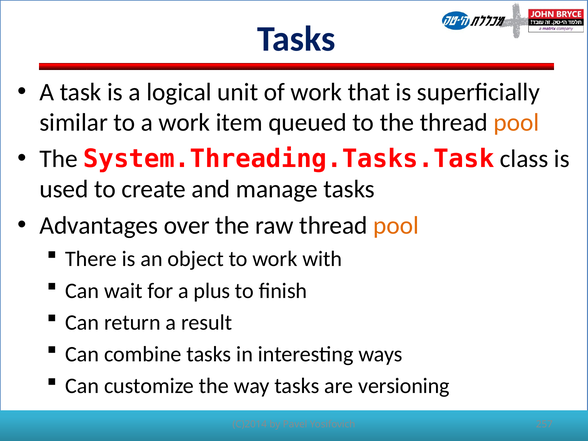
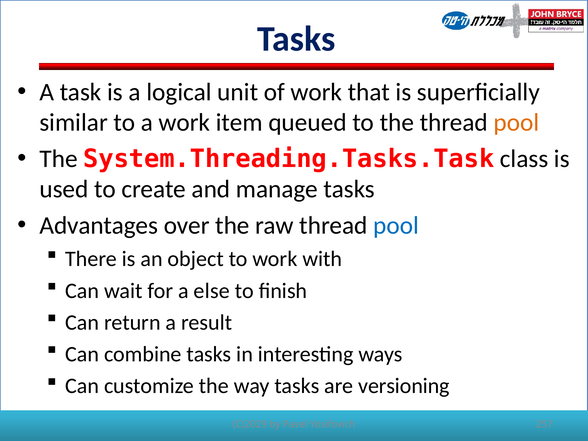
pool at (396, 226) colour: orange -> blue
plus: plus -> else
C)2014: C)2014 -> C)2029
